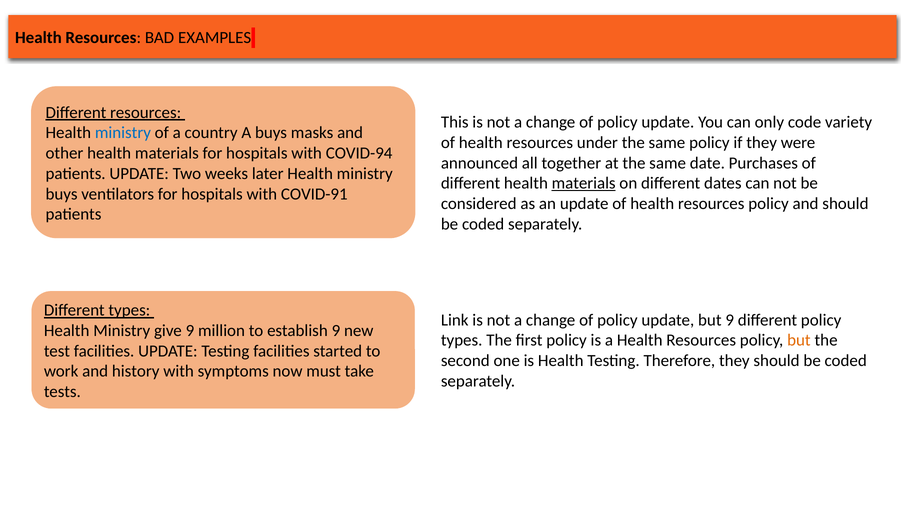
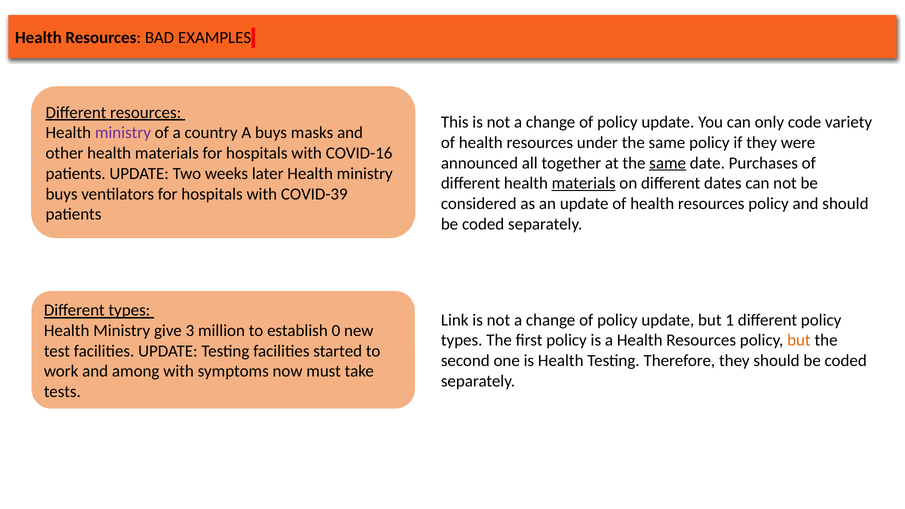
ministry at (123, 133) colour: blue -> purple
COVID-94: COVID-94 -> COVID-16
same at (668, 163) underline: none -> present
COVID-91: COVID-91 -> COVID-39
but 9: 9 -> 1
give 9: 9 -> 3
establish 9: 9 -> 0
history: history -> among
